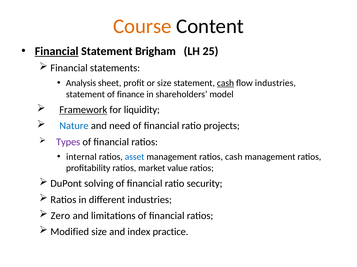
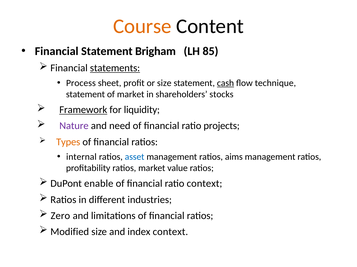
Financial at (57, 51) underline: present -> none
25: 25 -> 85
statements underline: none -> present
Analysis: Analysis -> Process
flow industries: industries -> technique
of finance: finance -> market
model: model -> stocks
Nature colour: blue -> purple
Types colour: purple -> orange
ratios cash: cash -> aims
solving: solving -> enable
ratio security: security -> context
index practice: practice -> context
